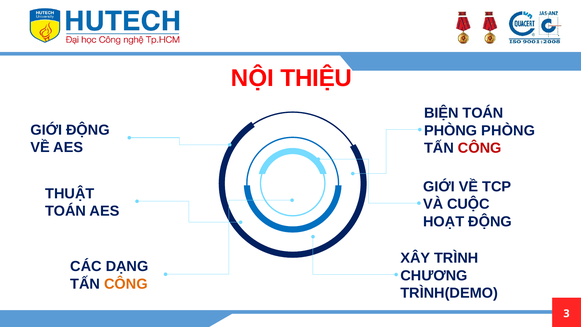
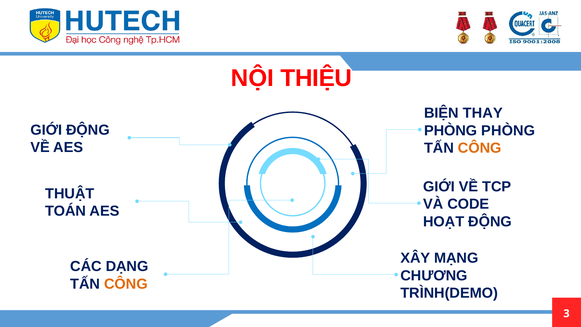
BIỆN TOÁN: TOÁN -> THAY
CÔNG at (480, 148) colour: red -> orange
CUỘC: CUỘC -> CODE
TRÌNH: TRÌNH -> MẠNG
